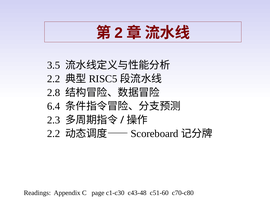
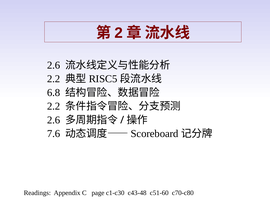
3.5 at (54, 65): 3.5 -> 2.6
2.8: 2.8 -> 6.8
6.4 at (54, 106): 6.4 -> 2.2
2.3 at (54, 120): 2.3 -> 2.6
2.2 at (54, 133): 2.2 -> 7.6
